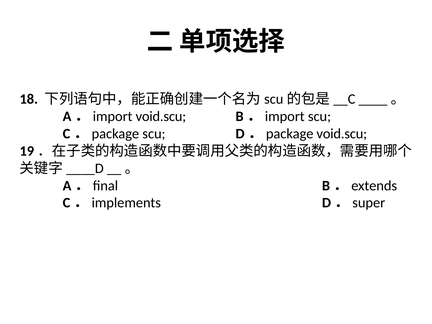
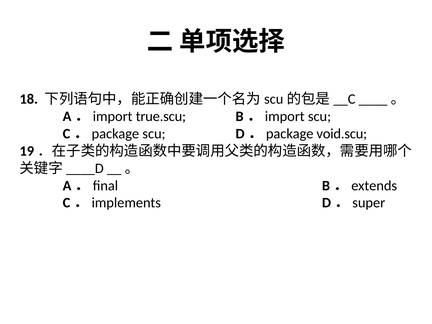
A．import void.scu: void.scu -> true.scu
